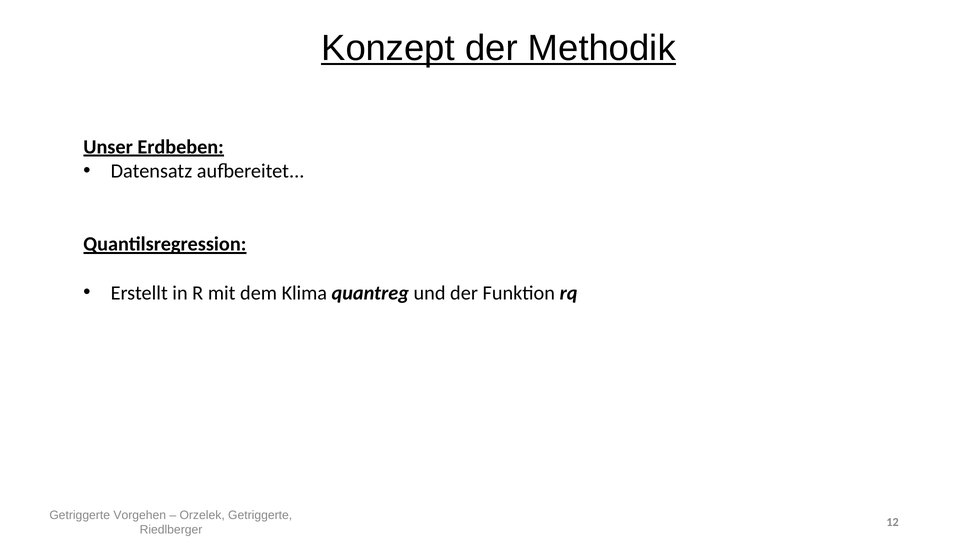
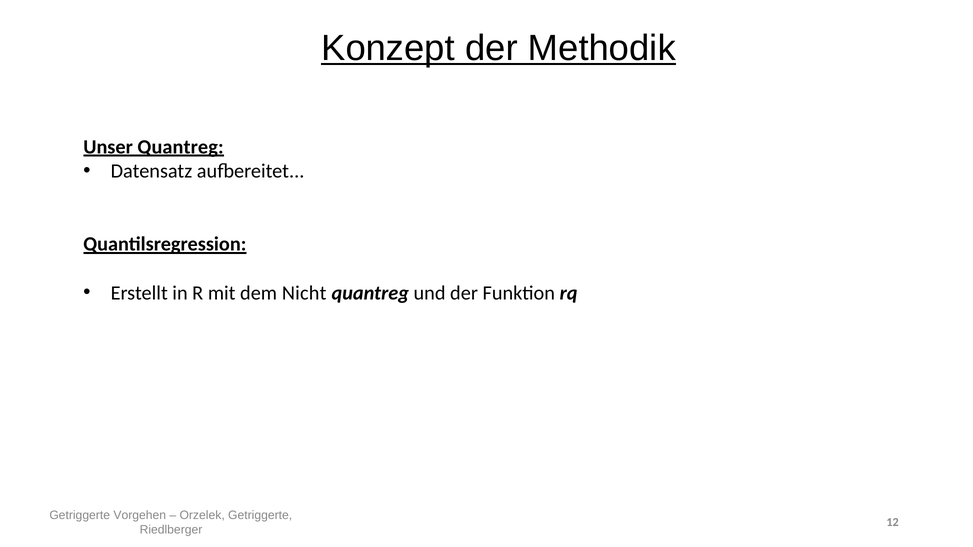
Unser Erdbeben: Erdbeben -> Quantreg
Klima: Klima -> Nicht
